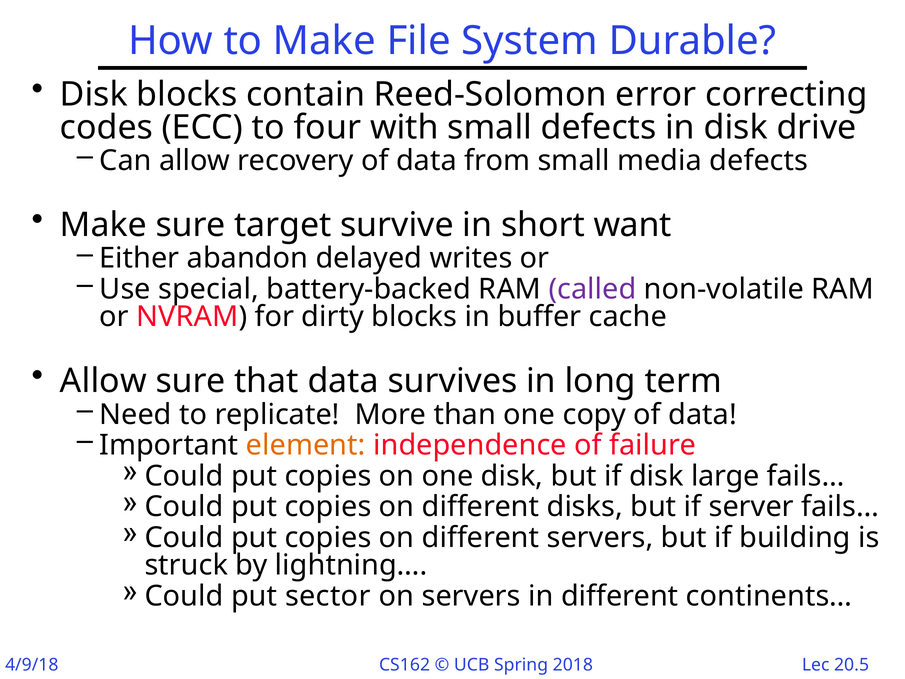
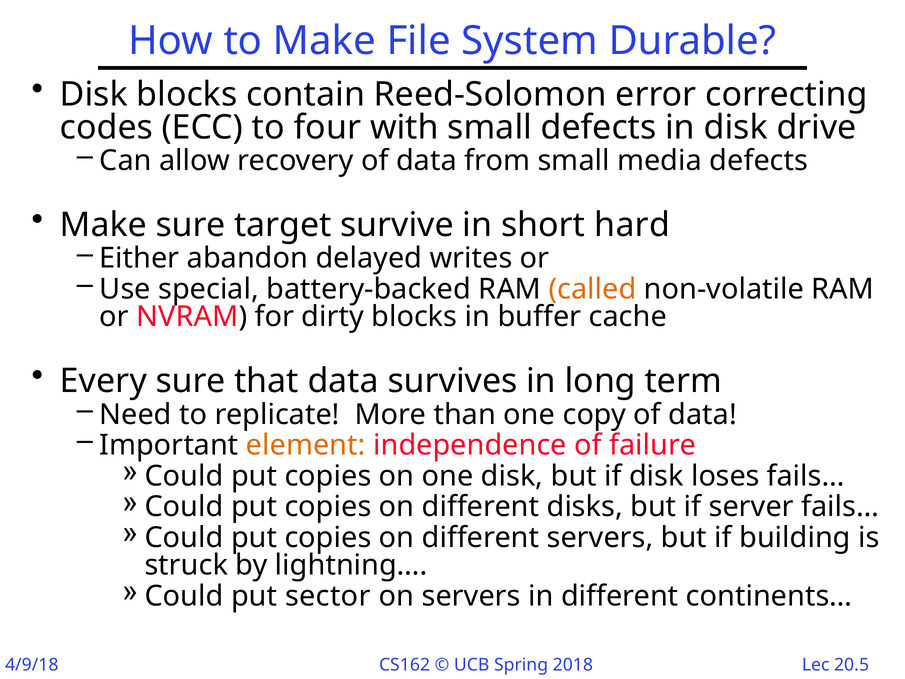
want: want -> hard
called colour: purple -> orange
Allow at (103, 381): Allow -> Every
large: large -> loses
